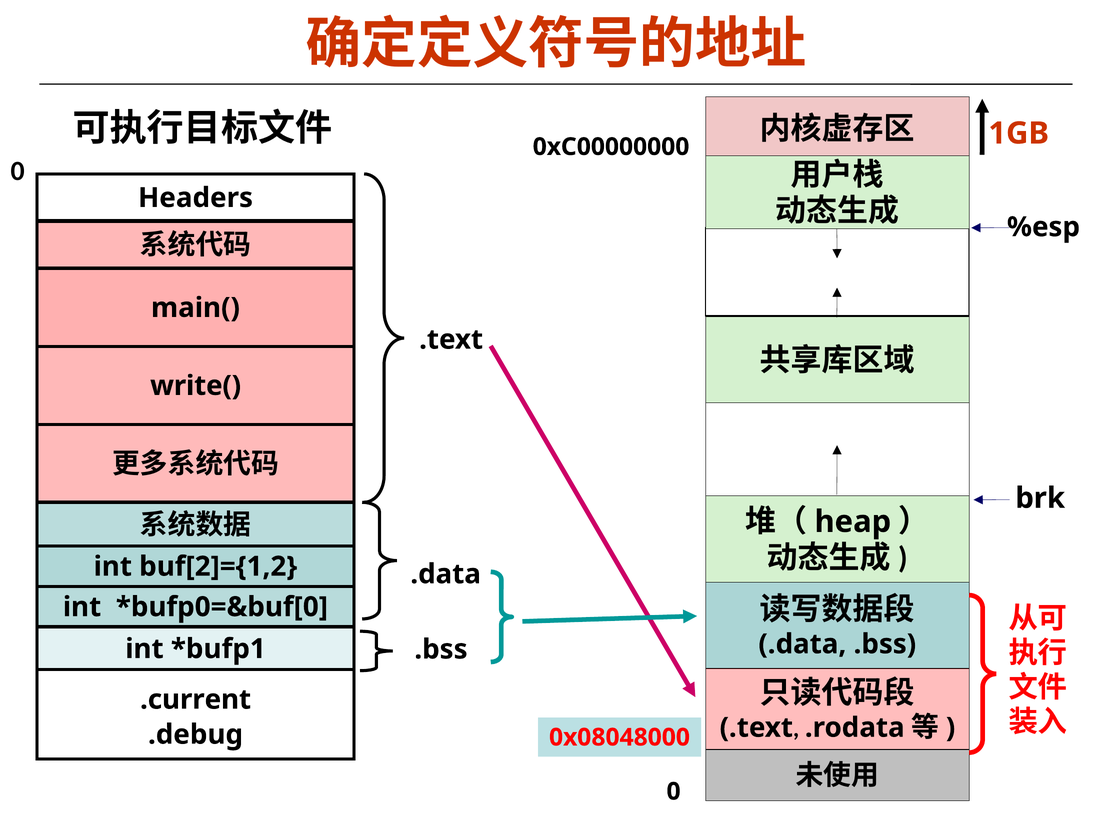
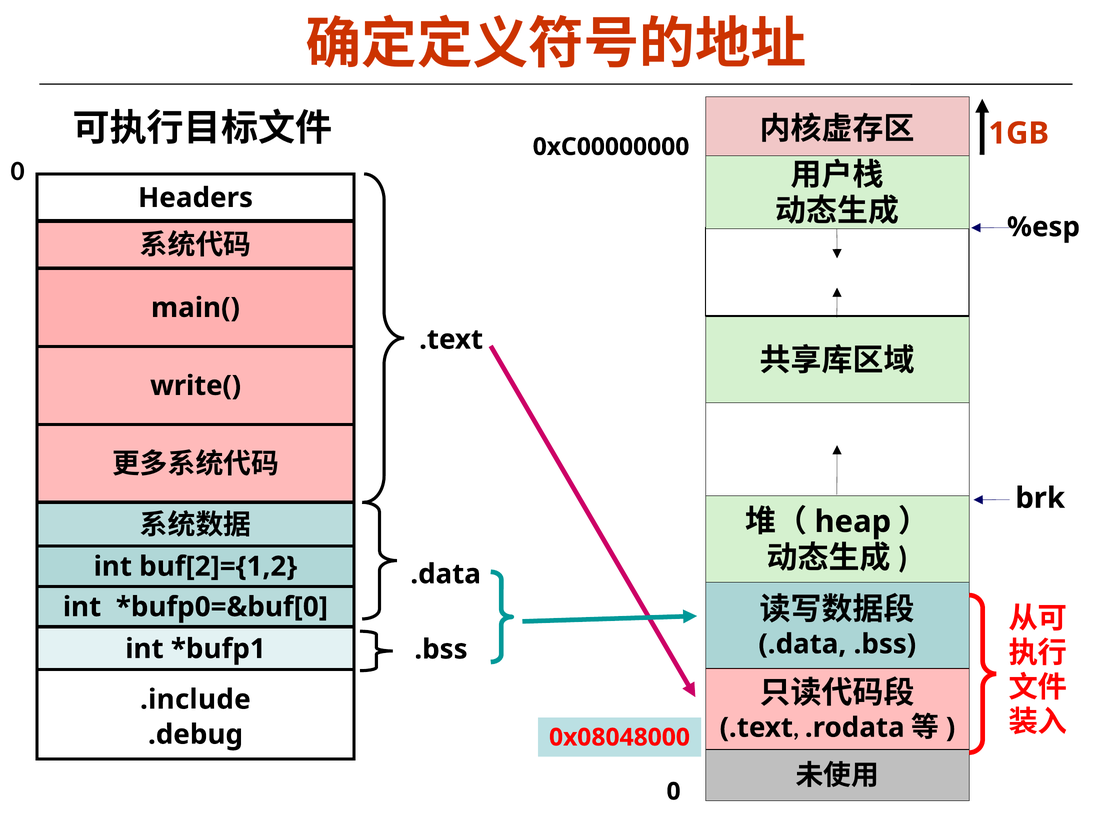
.current: .current -> .include
